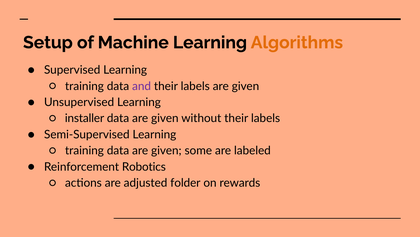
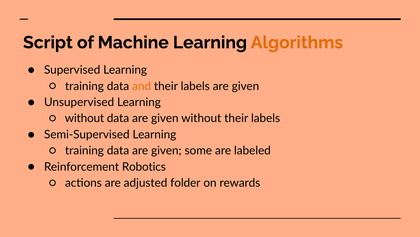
Setup: Setup -> Script
and colour: purple -> orange
installer at (85, 118): installer -> without
